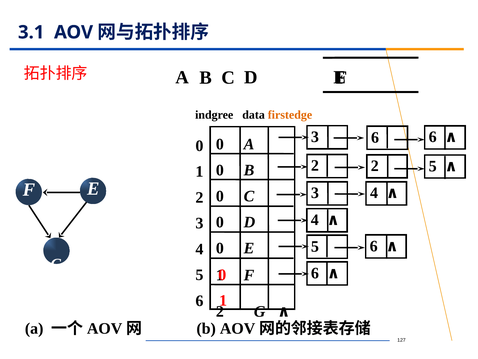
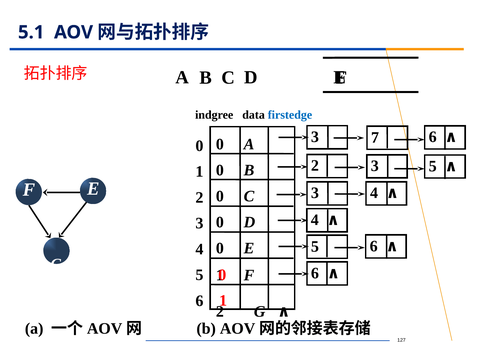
3.1: 3.1 -> 5.1
firstedge colour: orange -> blue
3 6: 6 -> 7
2 at (375, 166): 2 -> 3
